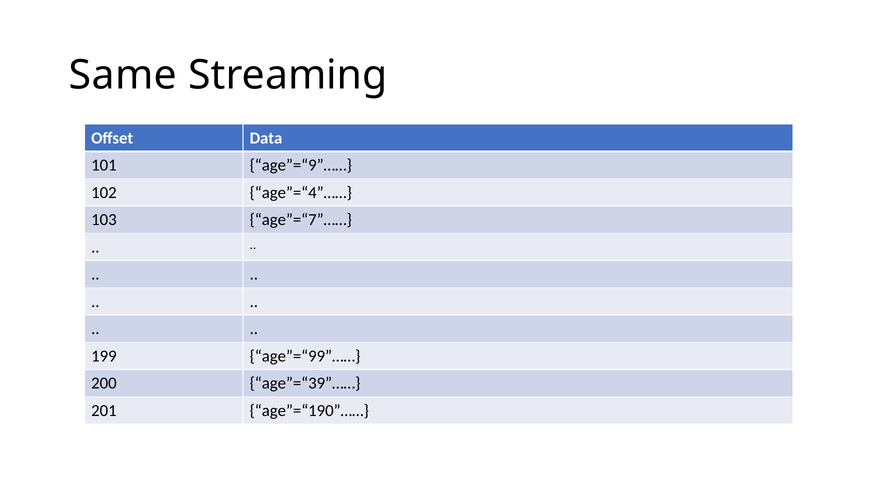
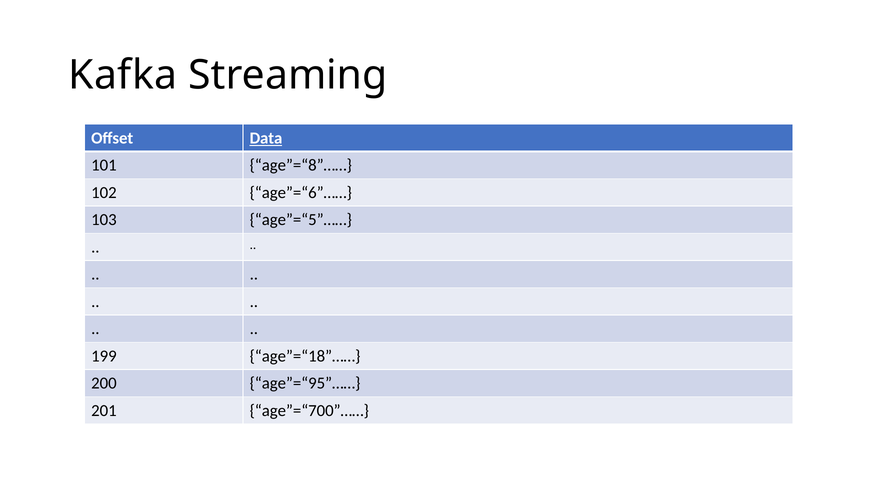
Same: Same -> Kafka
Data underline: none -> present
age”=“9”……: age”=“9”…… -> age”=“8”……
age”=“4”……: age”=“4”…… -> age”=“6”……
age”=“7”……: age”=“7”…… -> age”=“5”……
age”=“99”……: age”=“99”…… -> age”=“18”……
age”=“39”……: age”=“39”…… -> age”=“95”……
age”=“190”……: age”=“190”…… -> age”=“700”……
